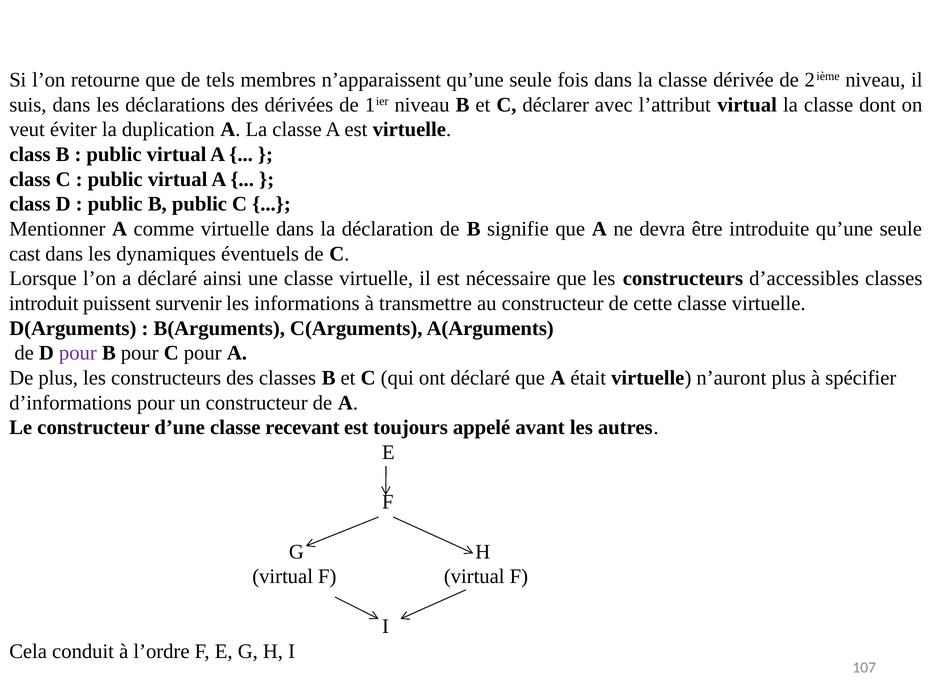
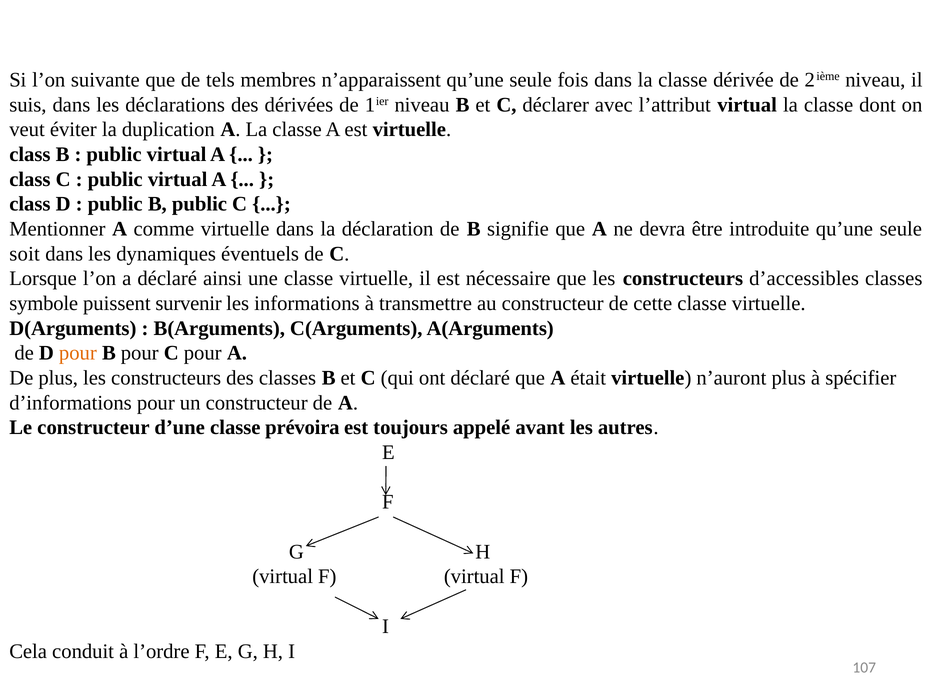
retourne: retourne -> suivante
cast: cast -> soit
introduit: introduit -> symbole
pour at (78, 353) colour: purple -> orange
recevant: recevant -> prévoira
